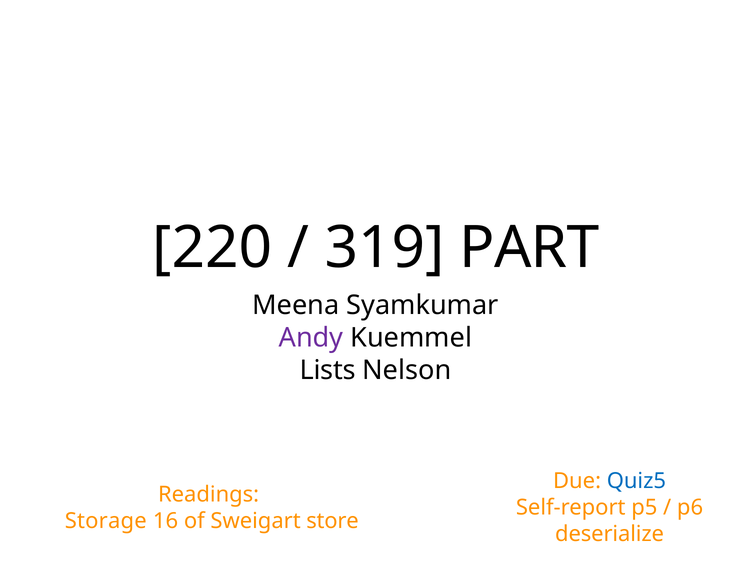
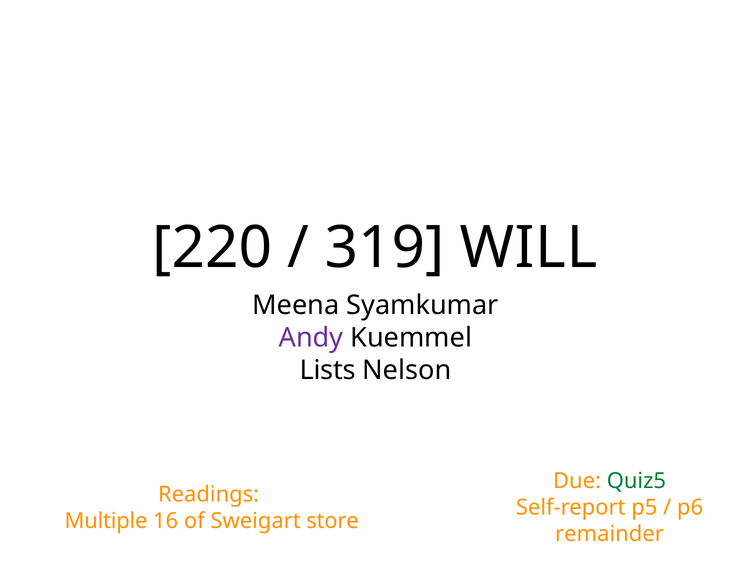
PART: PART -> WILL
Quiz5 colour: blue -> green
Storage: Storage -> Multiple
deserialize: deserialize -> remainder
